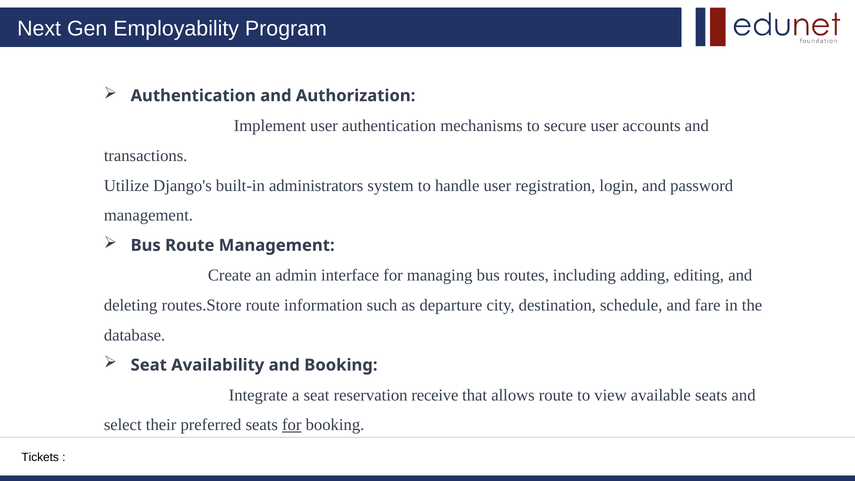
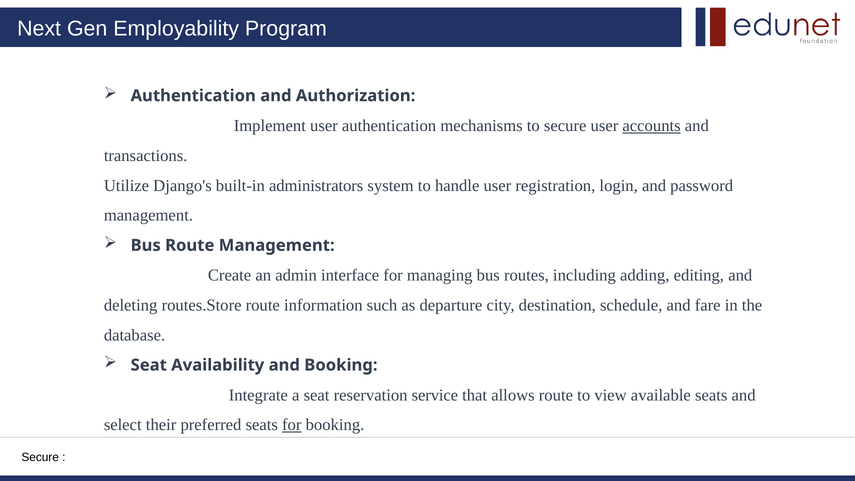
accounts underline: none -> present
receive: receive -> service
Tickets at (40, 457): Tickets -> Secure
